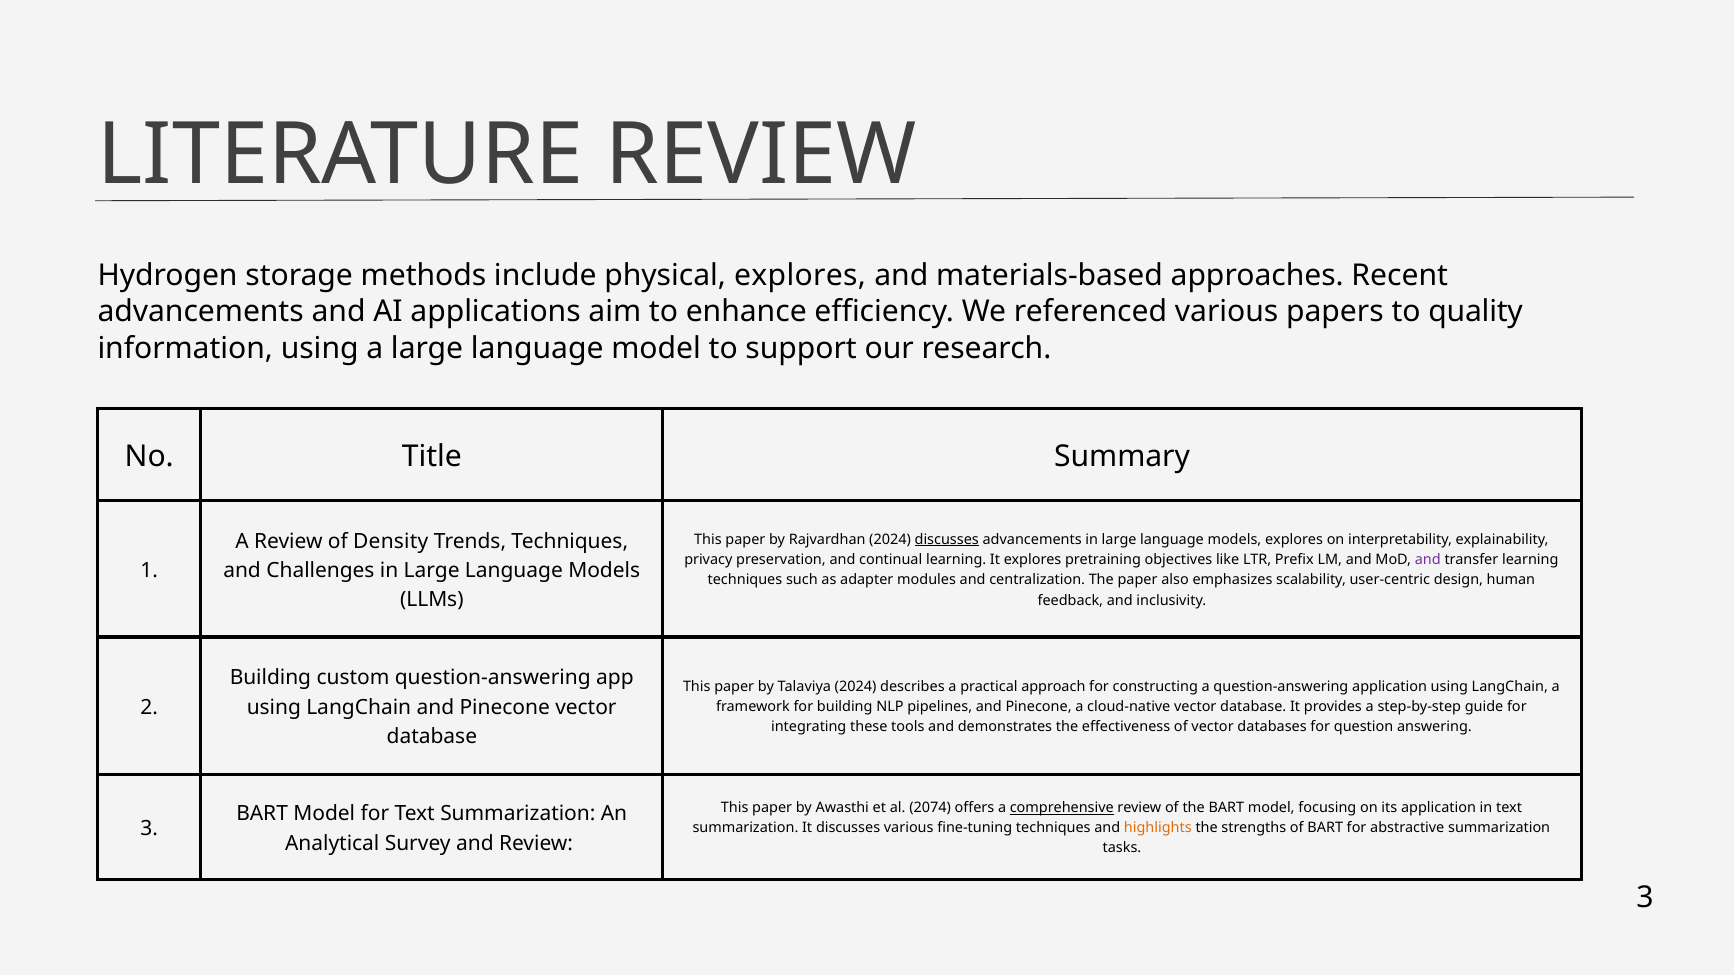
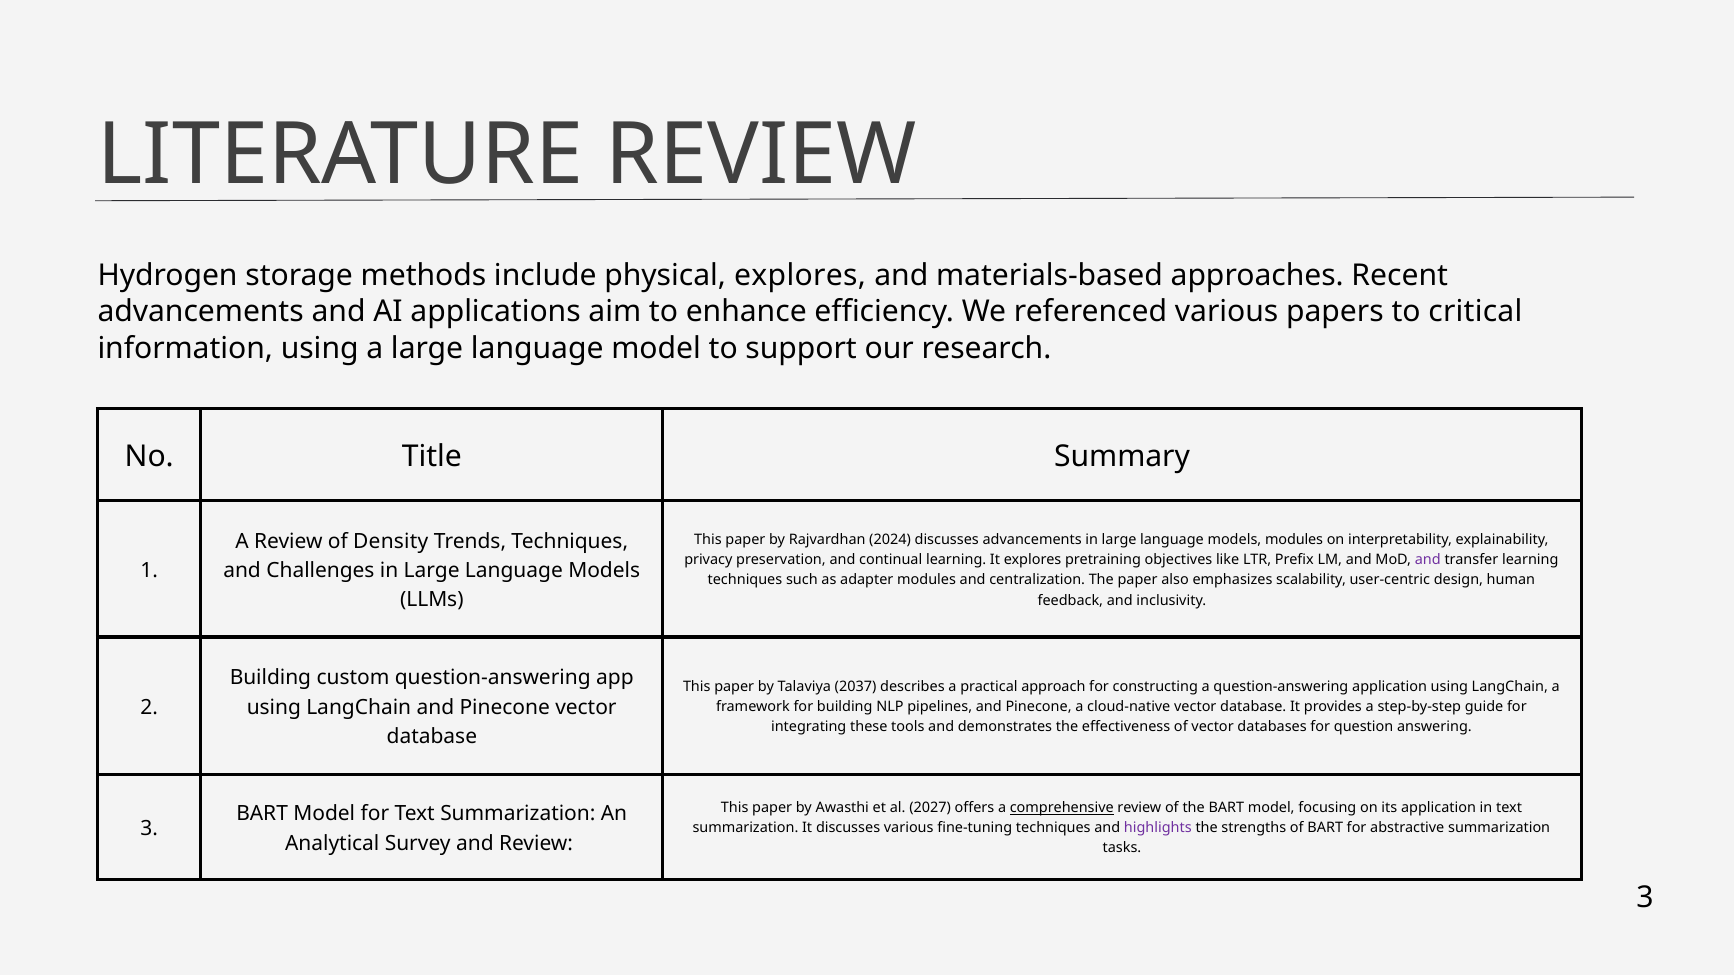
quality: quality -> critical
discusses at (947, 540) underline: present -> none
models explores: explores -> modules
Talaviya 2024: 2024 -> 2037
2074: 2074 -> 2027
highlights colour: orange -> purple
